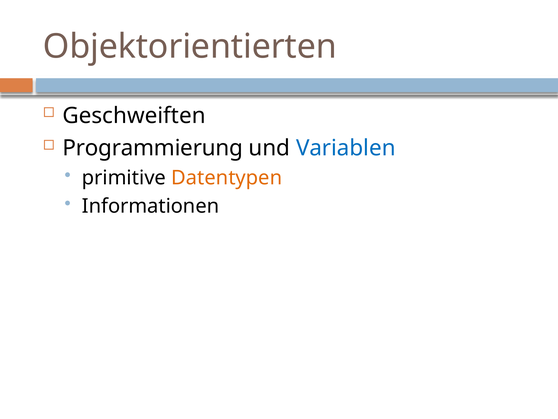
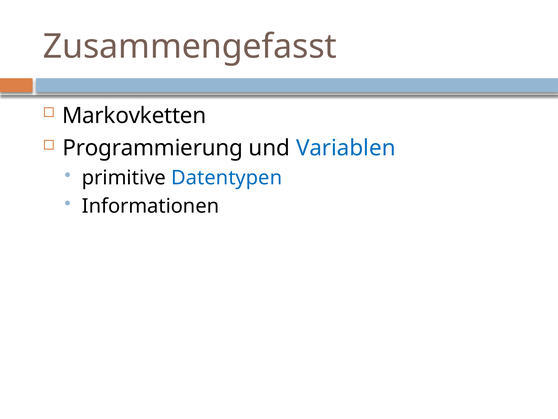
Objektorientierten: Objektorientierten -> Zusammengefasst
Geschweiften: Geschweiften -> Markovketten
Datentypen colour: orange -> blue
